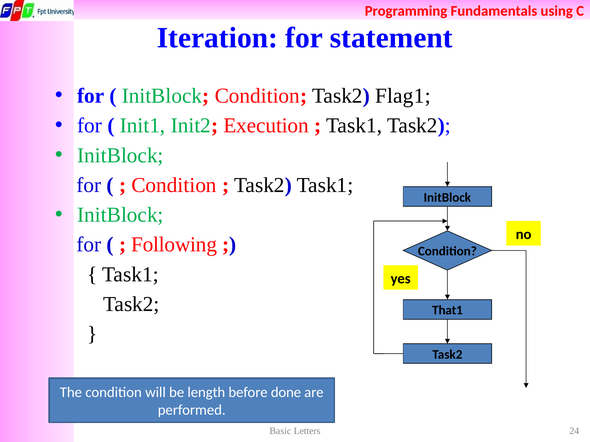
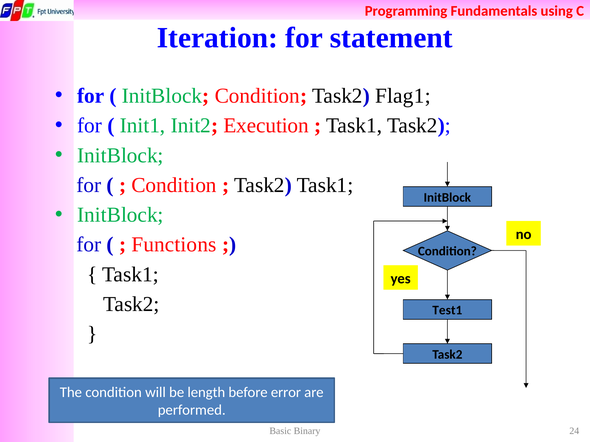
Following: Following -> Functions
That1: That1 -> Test1
done: done -> error
Letters: Letters -> Binary
